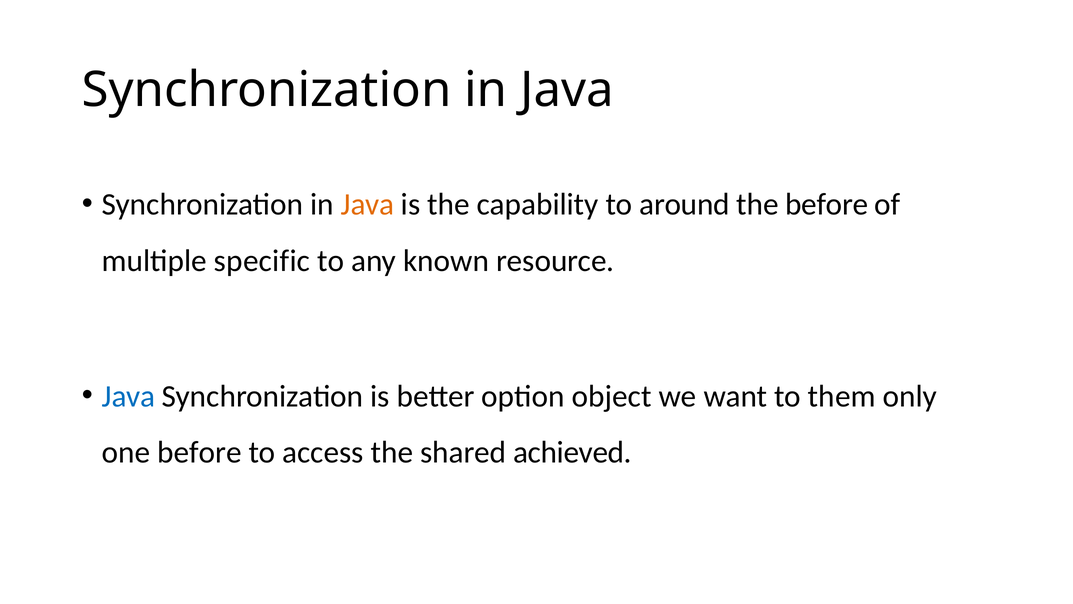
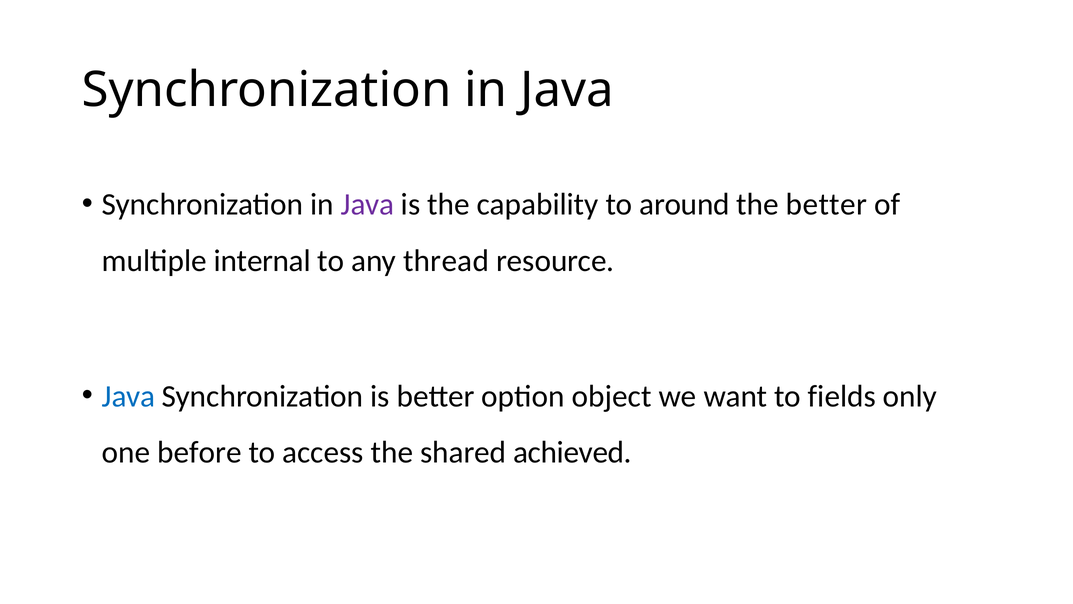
Java at (368, 204) colour: orange -> purple
the before: before -> better
specific: specific -> internal
known: known -> thread
them: them -> fields
